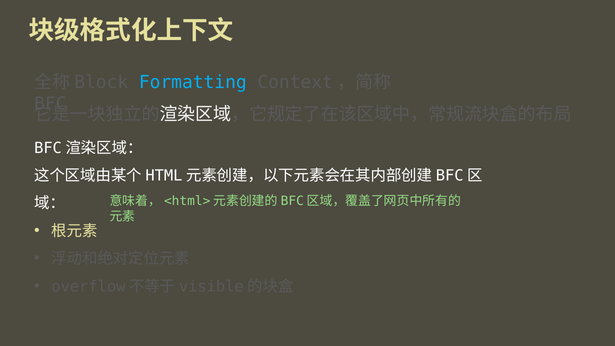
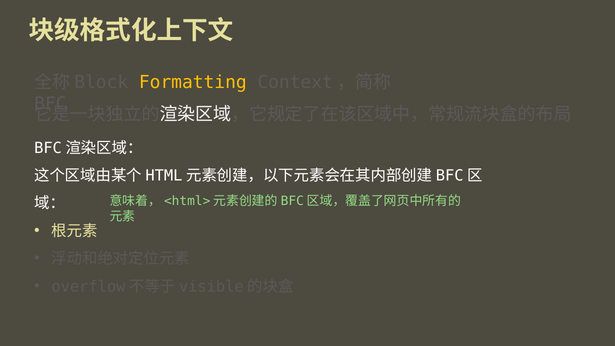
Formatting colour: light blue -> yellow
